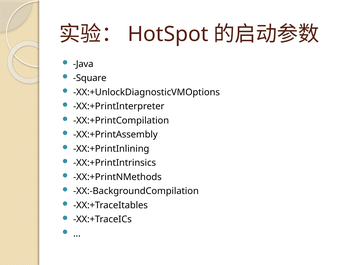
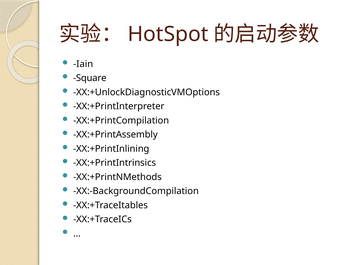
Java: Java -> Iain
